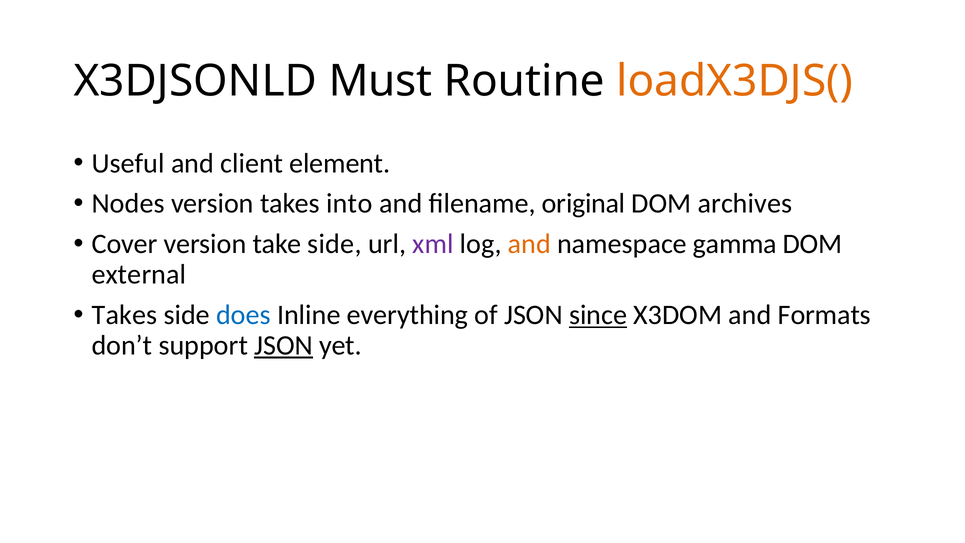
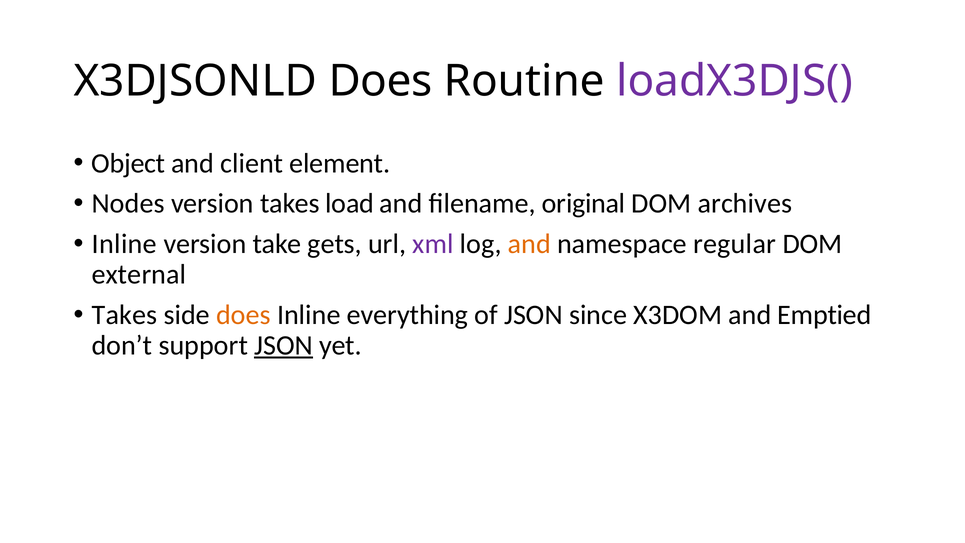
X3DJSONLD Must: Must -> Does
loadX3DJS( colour: orange -> purple
Useful: Useful -> Object
into: into -> load
Cover at (125, 244): Cover -> Inline
take side: side -> gets
gamma: gamma -> regular
does at (243, 315) colour: blue -> orange
since underline: present -> none
Formats: Formats -> Emptied
